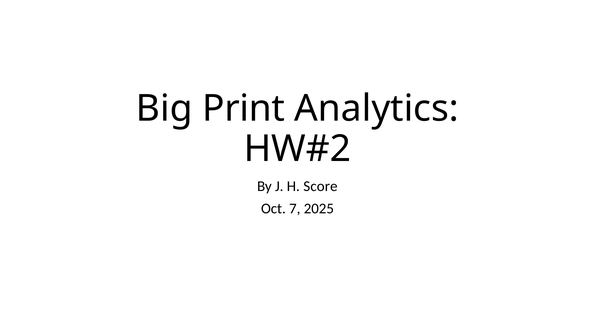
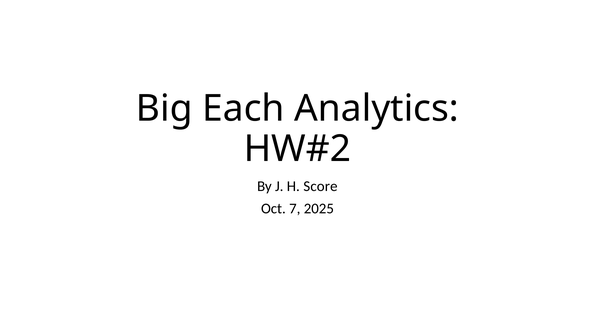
Print: Print -> Each
